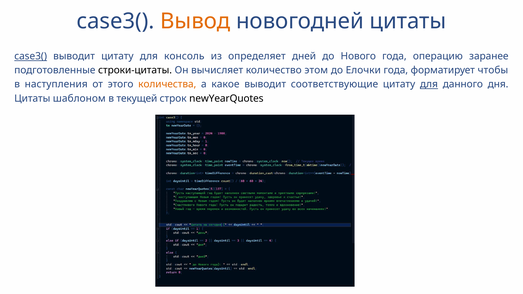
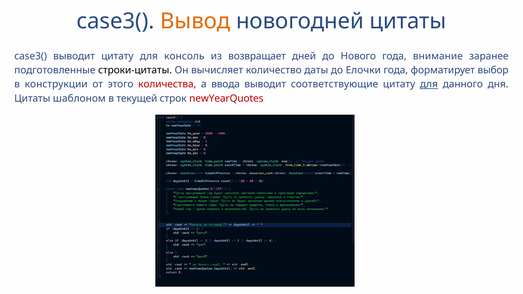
case3( at (31, 56) underline: present -> none
определяет: определяет -> возвращает
операцию: операцию -> внимание
этом: этом -> даты
чтобы: чтобы -> выбор
наступления: наступления -> конструкции
количества colour: orange -> red
какое: какое -> ввода
newYearQuotes colour: black -> red
